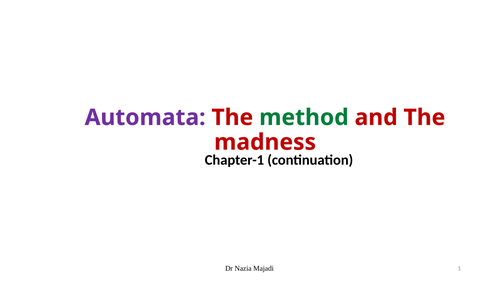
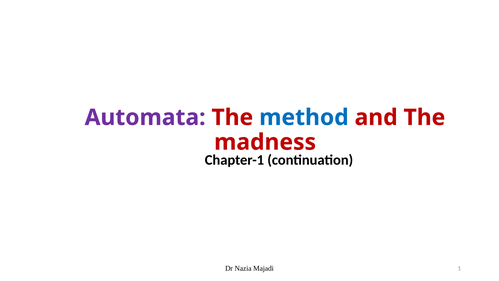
method colour: green -> blue
